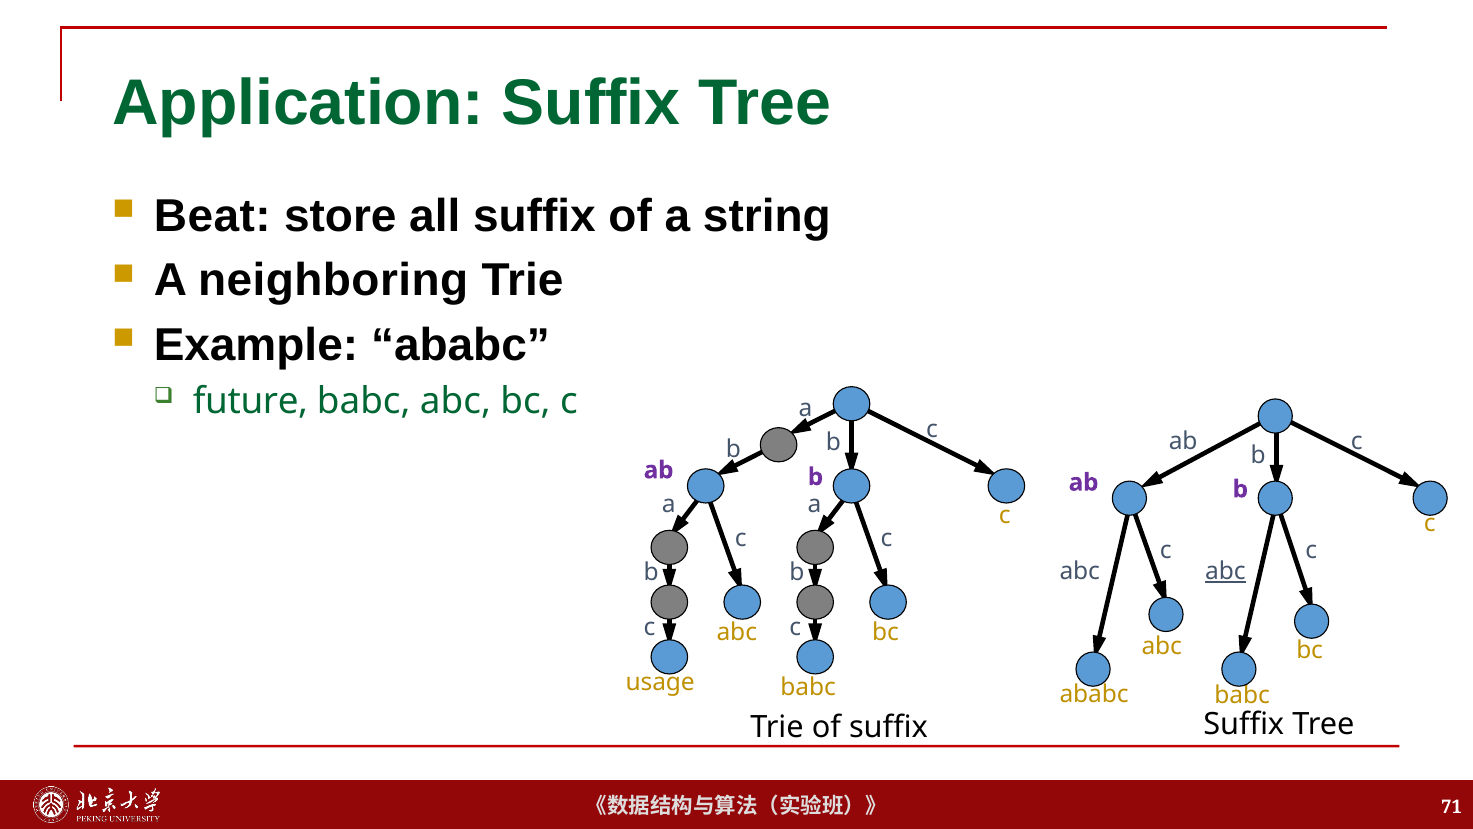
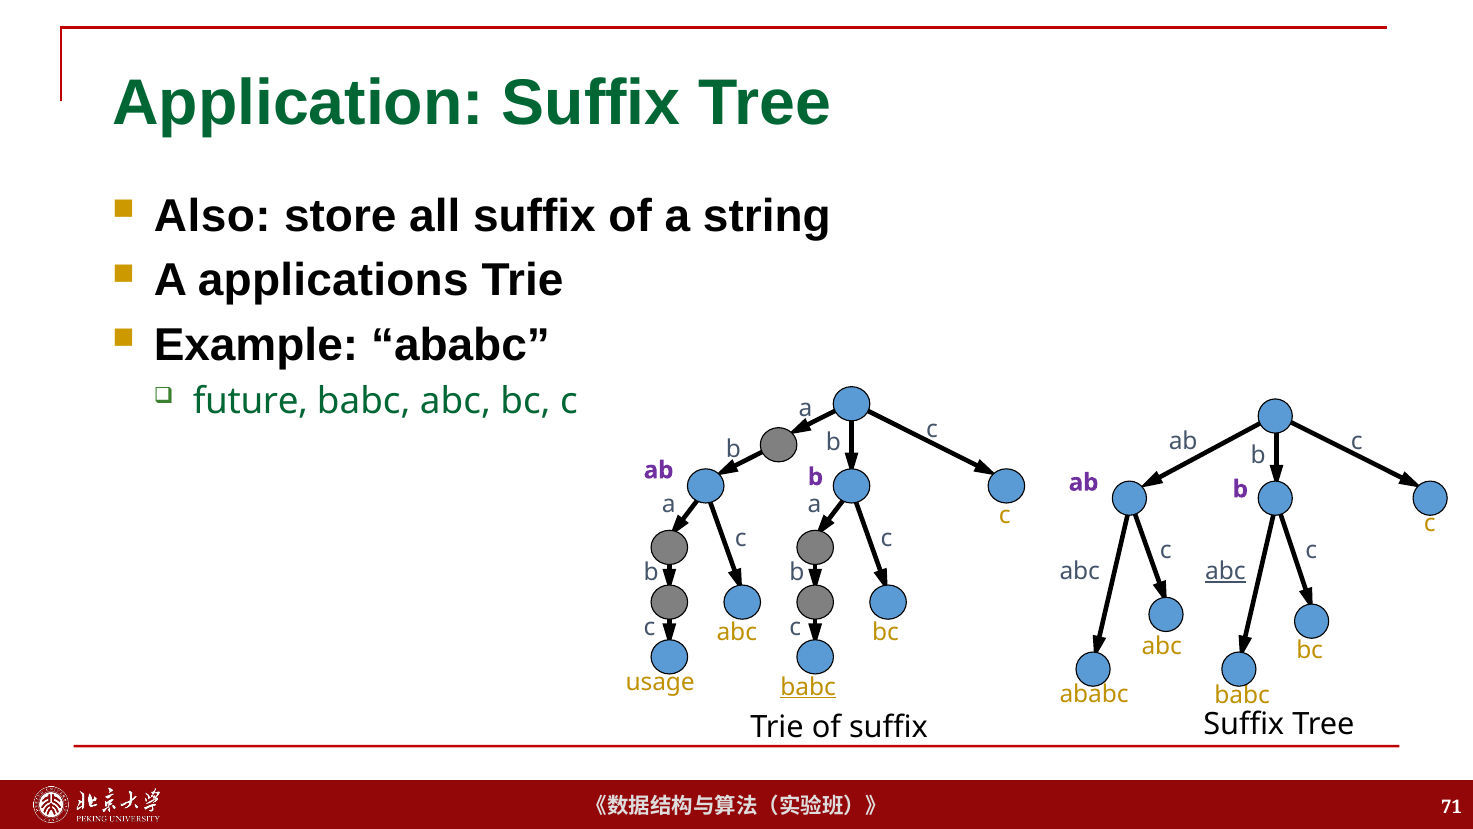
Beat: Beat -> Also
neighboring: neighboring -> applications
babc at (808, 687) underline: none -> present
